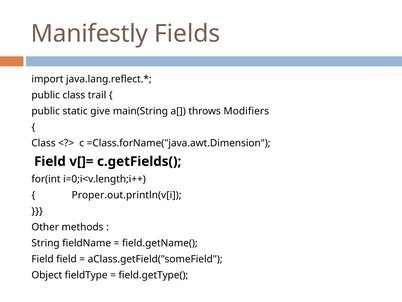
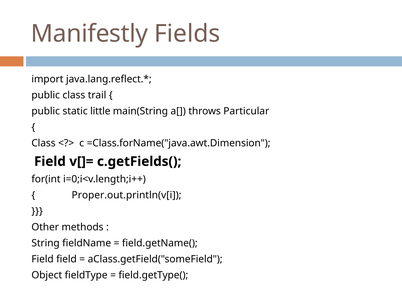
give: give -> little
Modifiers: Modifiers -> Particular
